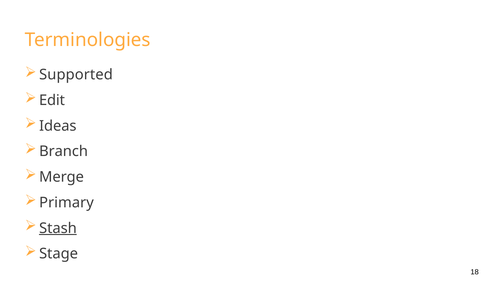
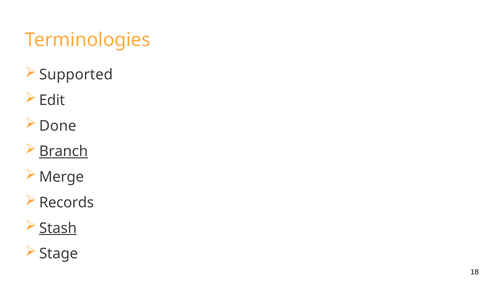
Ideas: Ideas -> Done
Branch underline: none -> present
Primary: Primary -> Records
